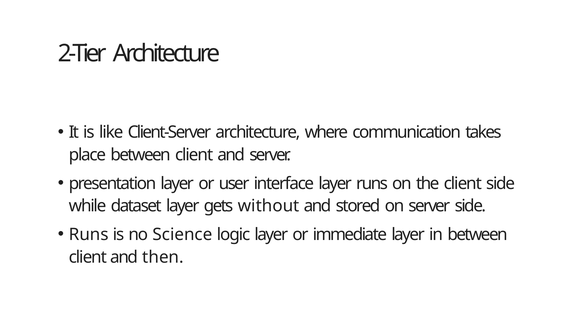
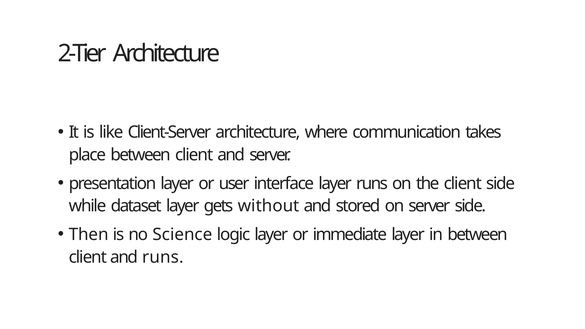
Runs at (89, 235): Runs -> Then
and then: then -> runs
